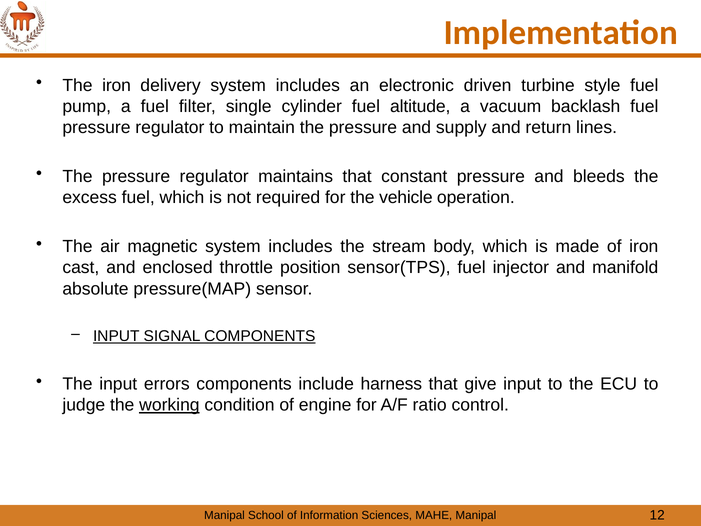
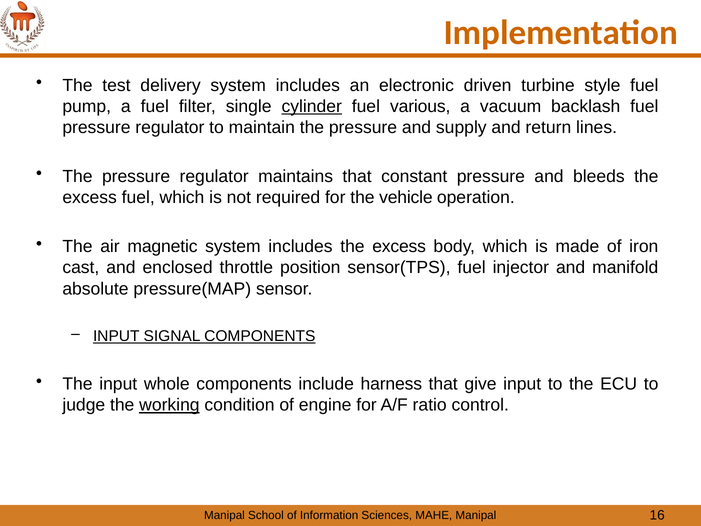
The iron: iron -> test
cylinder underline: none -> present
altitude: altitude -> various
includes the stream: stream -> excess
errors: errors -> whole
12: 12 -> 16
